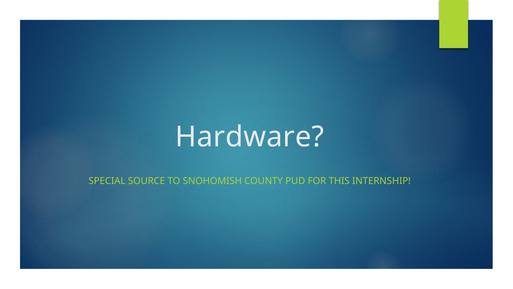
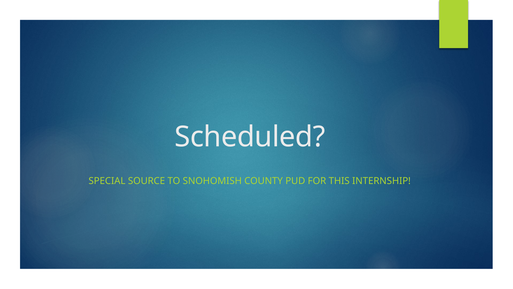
Hardware: Hardware -> Scheduled
